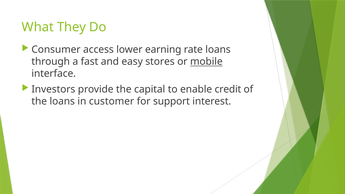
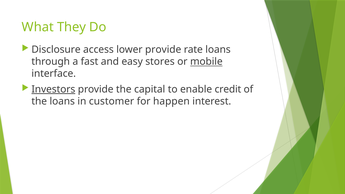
Consumer: Consumer -> Disclosure
lower earning: earning -> provide
Investors underline: none -> present
support: support -> happen
